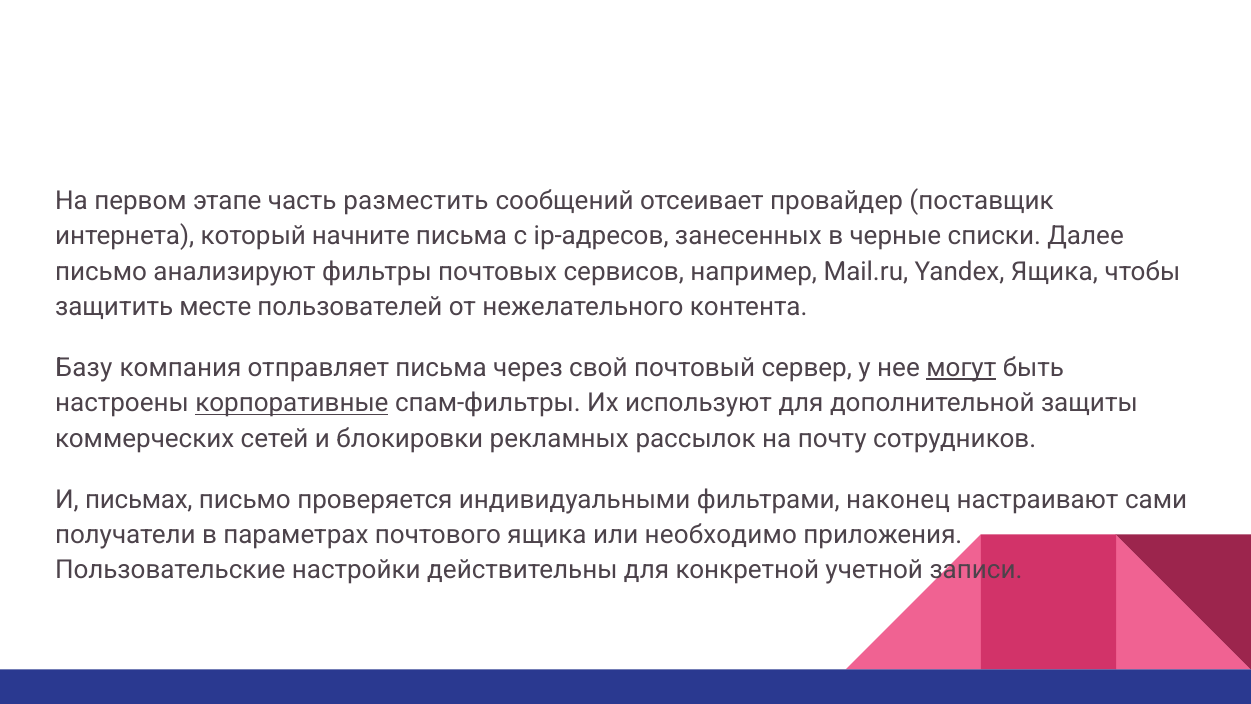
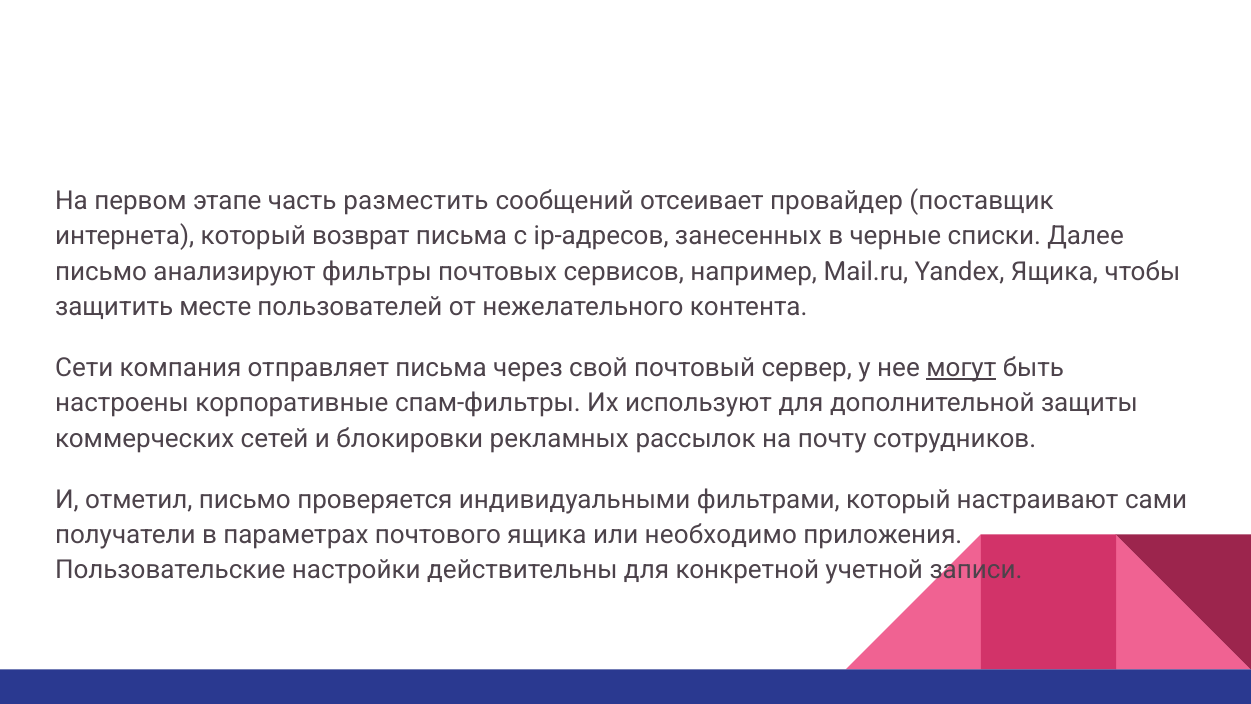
начните: начните -> возврат
Базу: Базу -> Сети
корпоративные underline: present -> none
письмах: письмах -> отметил
фильтрами наконец: наконец -> который
